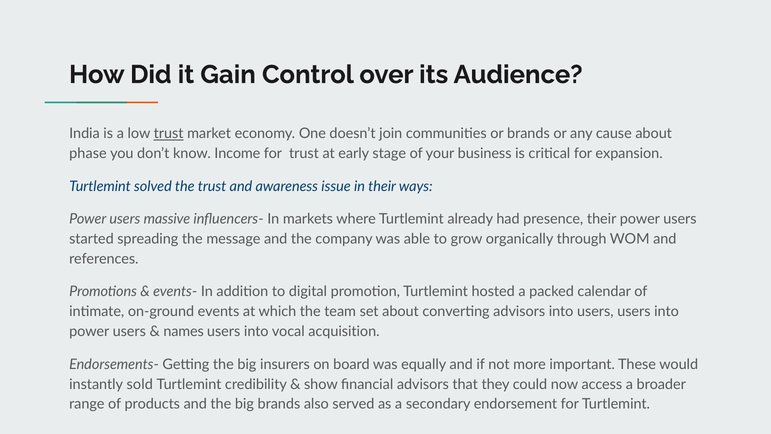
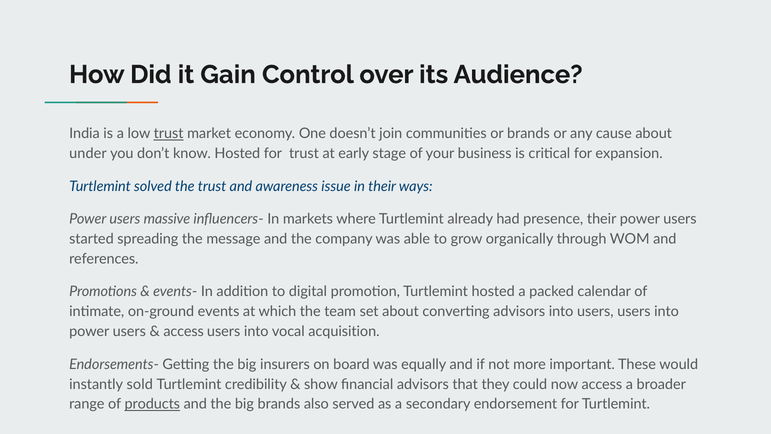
phase: phase -> under
know Income: Income -> Hosted
names at (184, 331): names -> access
products underline: none -> present
